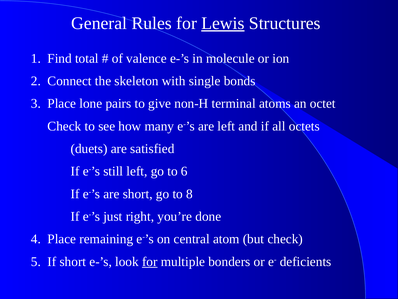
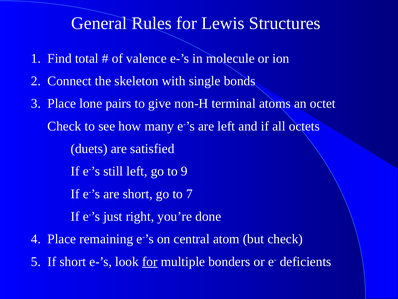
Lewis underline: present -> none
6: 6 -> 9
8: 8 -> 7
